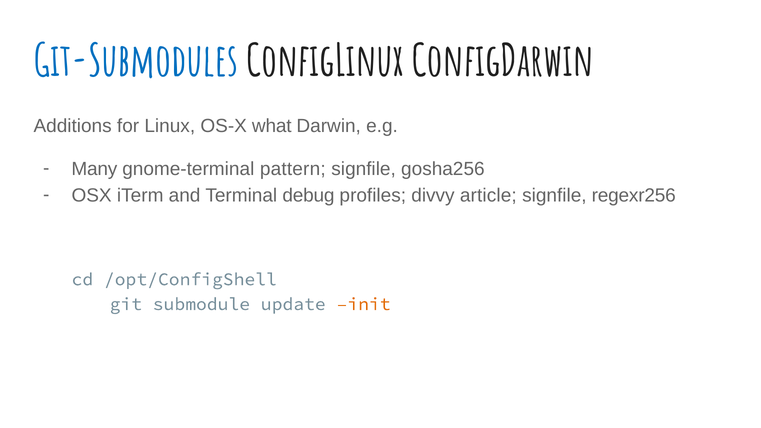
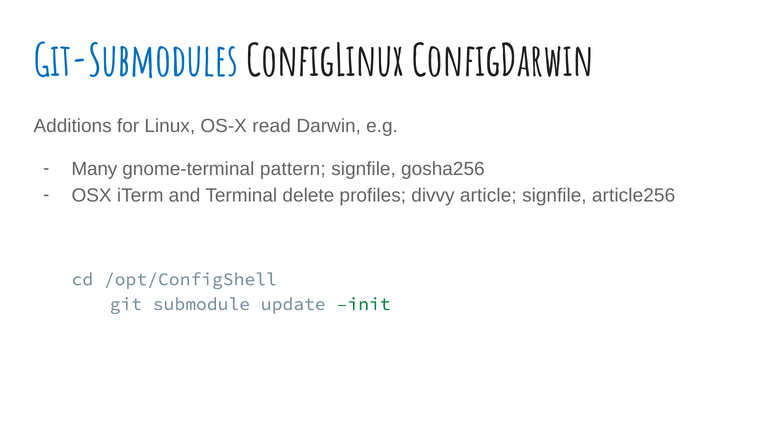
what: what -> read
debug: debug -> delete
regexr256: regexr256 -> article256
init colour: orange -> green
